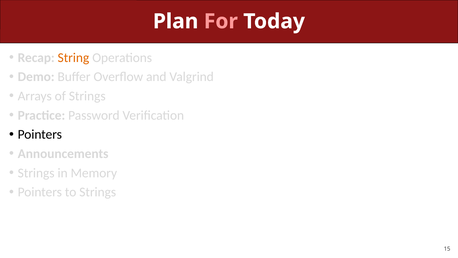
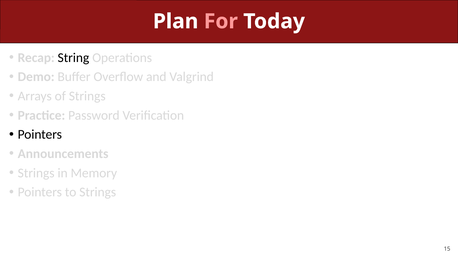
String colour: orange -> black
